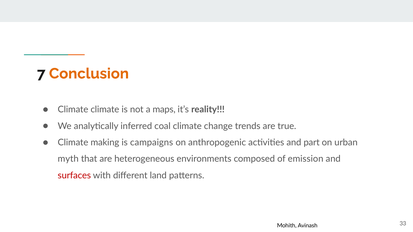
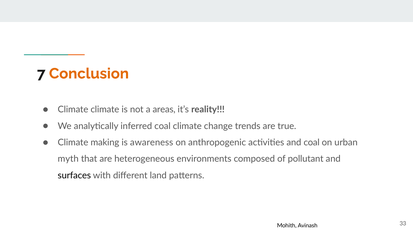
maps: maps -> areas
campaigns: campaigns -> awareness
and part: part -> coal
emission: emission -> pollutant
surfaces colour: red -> black
